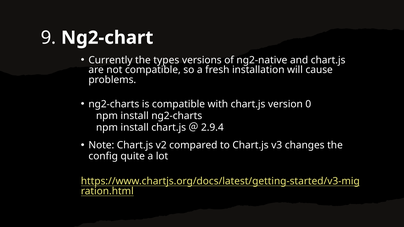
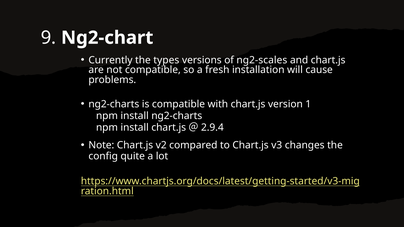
ng2-native: ng2-native -> ng2-scales
0: 0 -> 1
